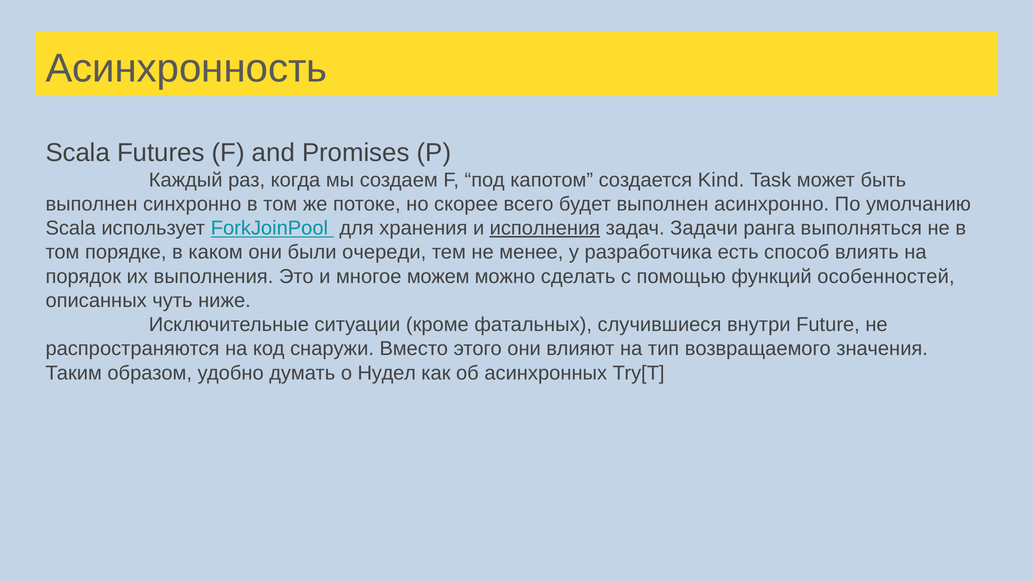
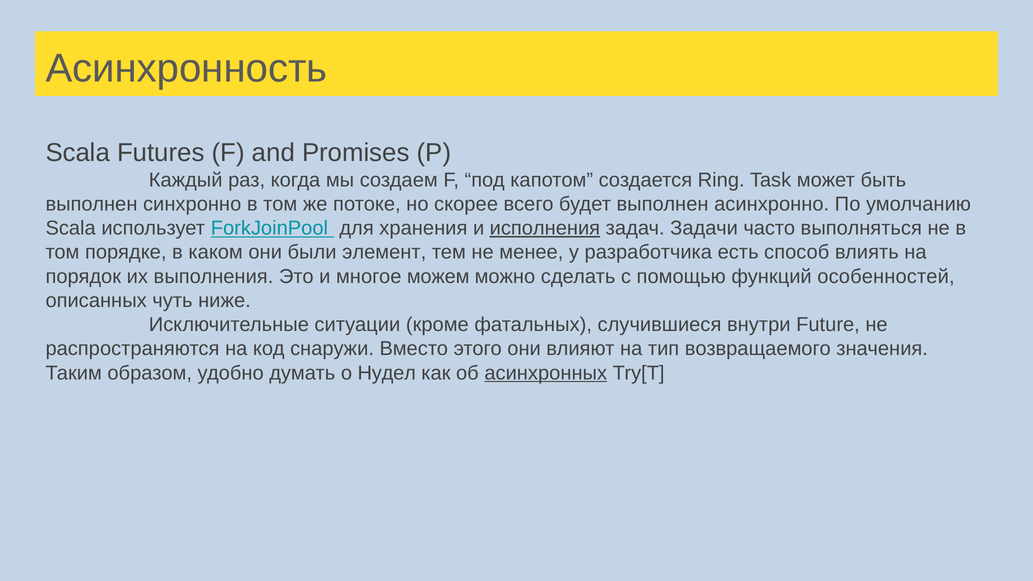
Kind: Kind -> Ring
ранга: ранга -> часто
очереди: очереди -> элемент
асинхронных underline: none -> present
